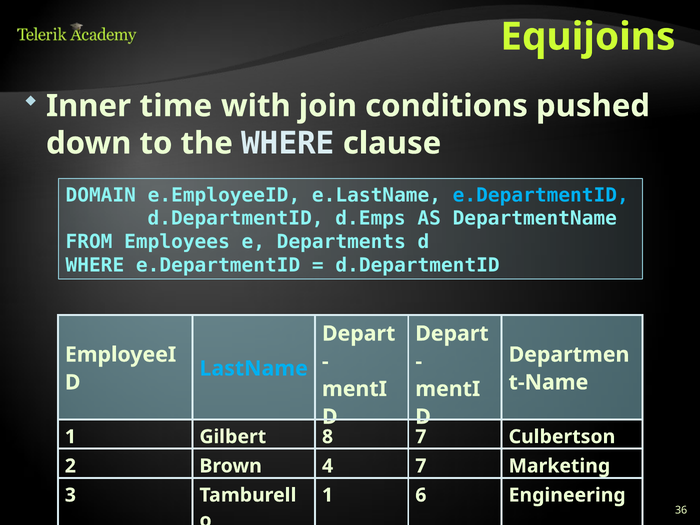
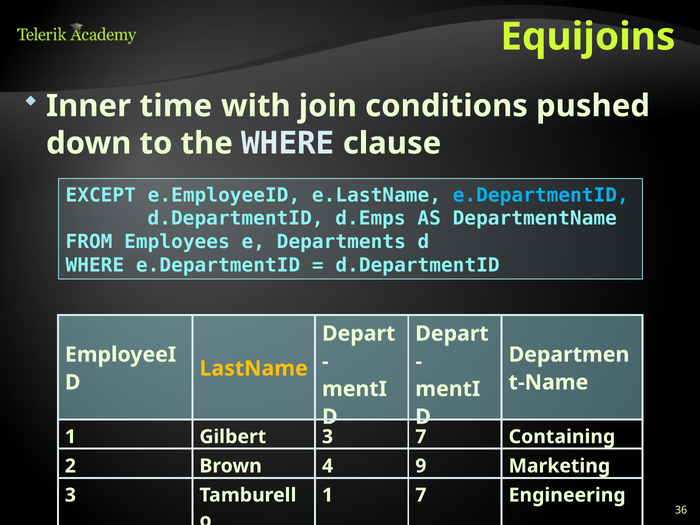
DOMAIN: DOMAIN -> EXCEPT
LastName colour: light blue -> yellow
Gilbert 8: 8 -> 3
Culbertson: Culbertson -> Containing
4 7: 7 -> 9
1 6: 6 -> 7
